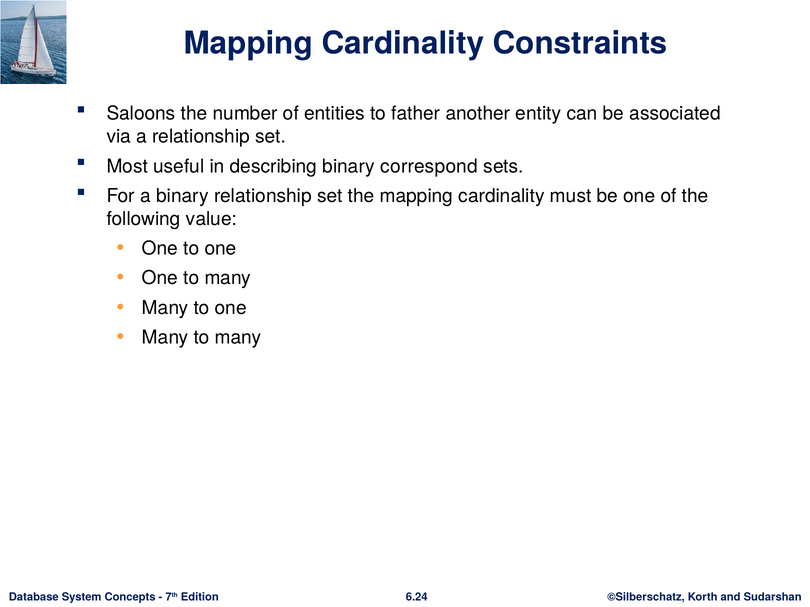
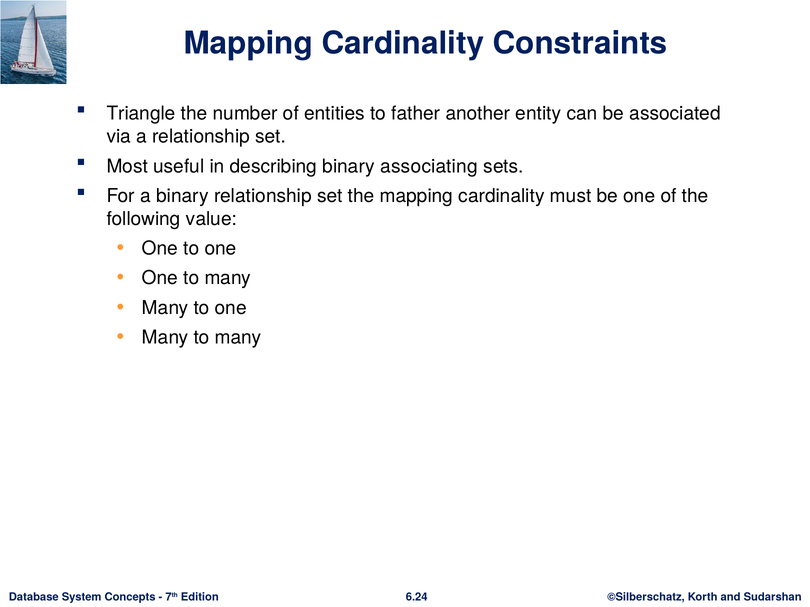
Saloons: Saloons -> Triangle
correspond: correspond -> associating
